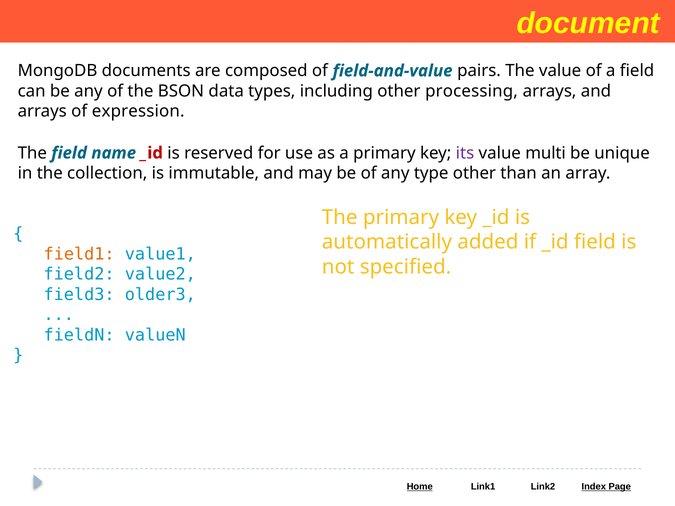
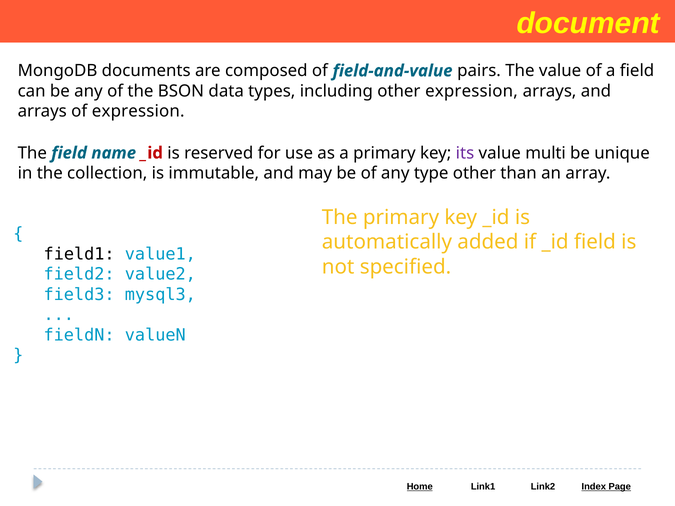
other processing: processing -> expression
field1 colour: orange -> black
older3: older3 -> mysql3
